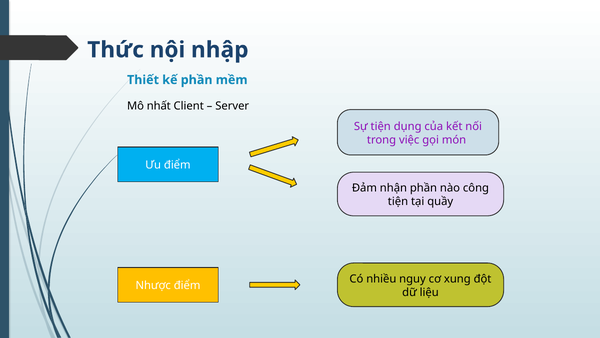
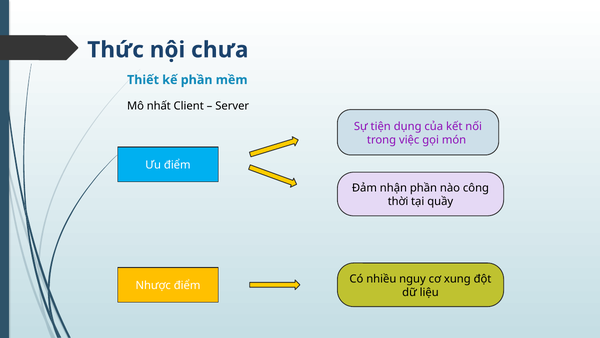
nhập: nhập -> chưa
tiện at (398, 201): tiện -> thời
